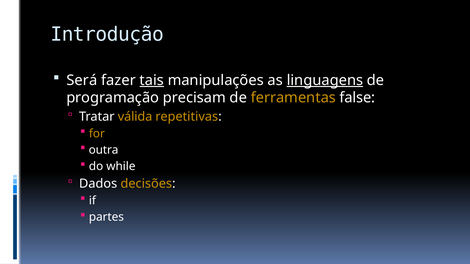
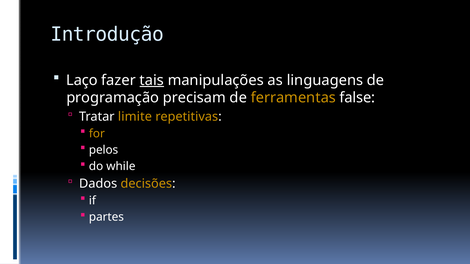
Será: Será -> Laço
linguagens underline: present -> none
válida: válida -> limite
outra: outra -> pelos
